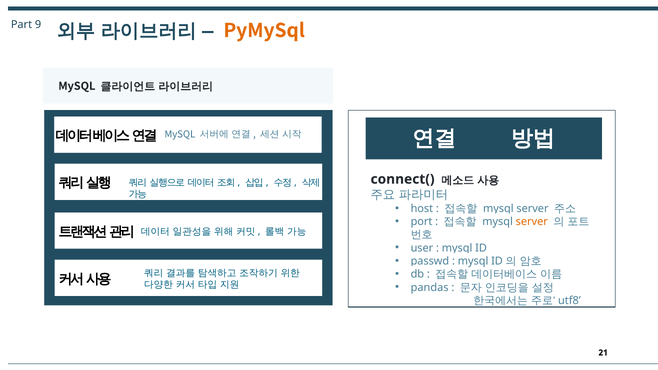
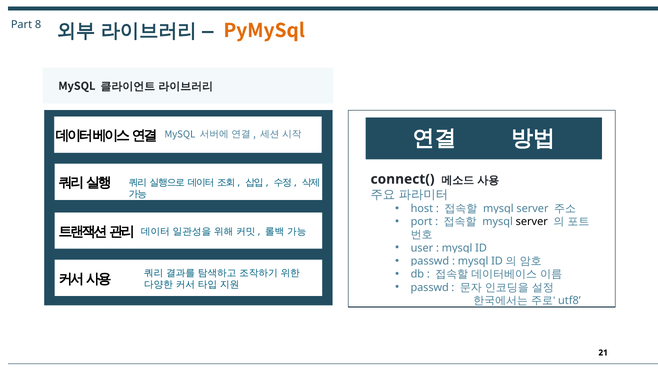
9: 9 -> 8
server at (532, 222) colour: orange -> black
pandas at (430, 288): pandas -> passwd
